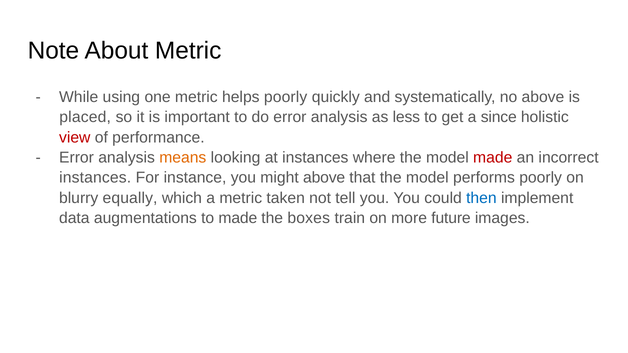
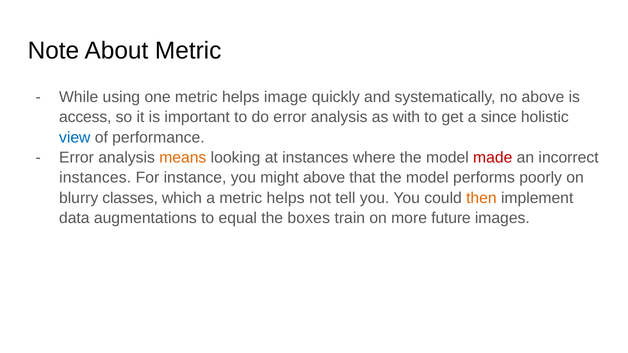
helps poorly: poorly -> image
placed: placed -> access
less: less -> with
view colour: red -> blue
equally: equally -> classes
a metric taken: taken -> helps
then colour: blue -> orange
to made: made -> equal
